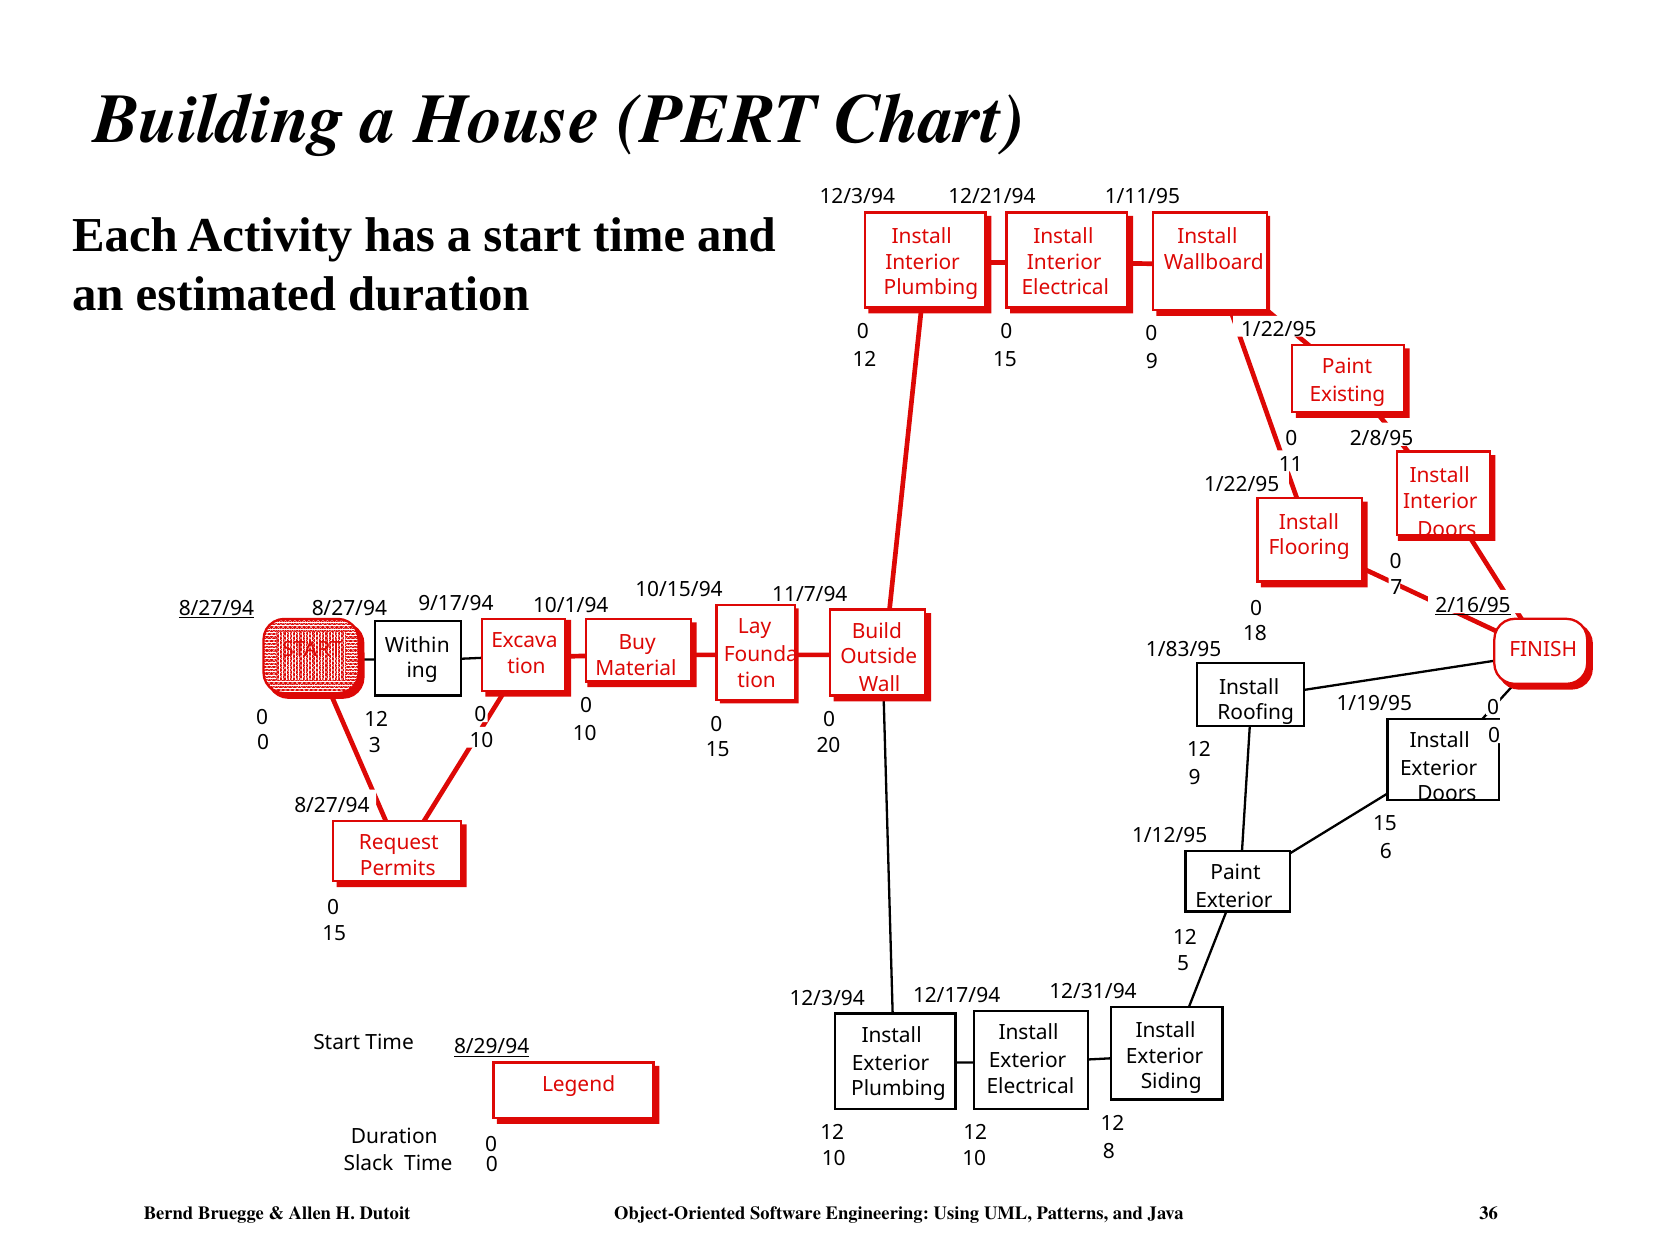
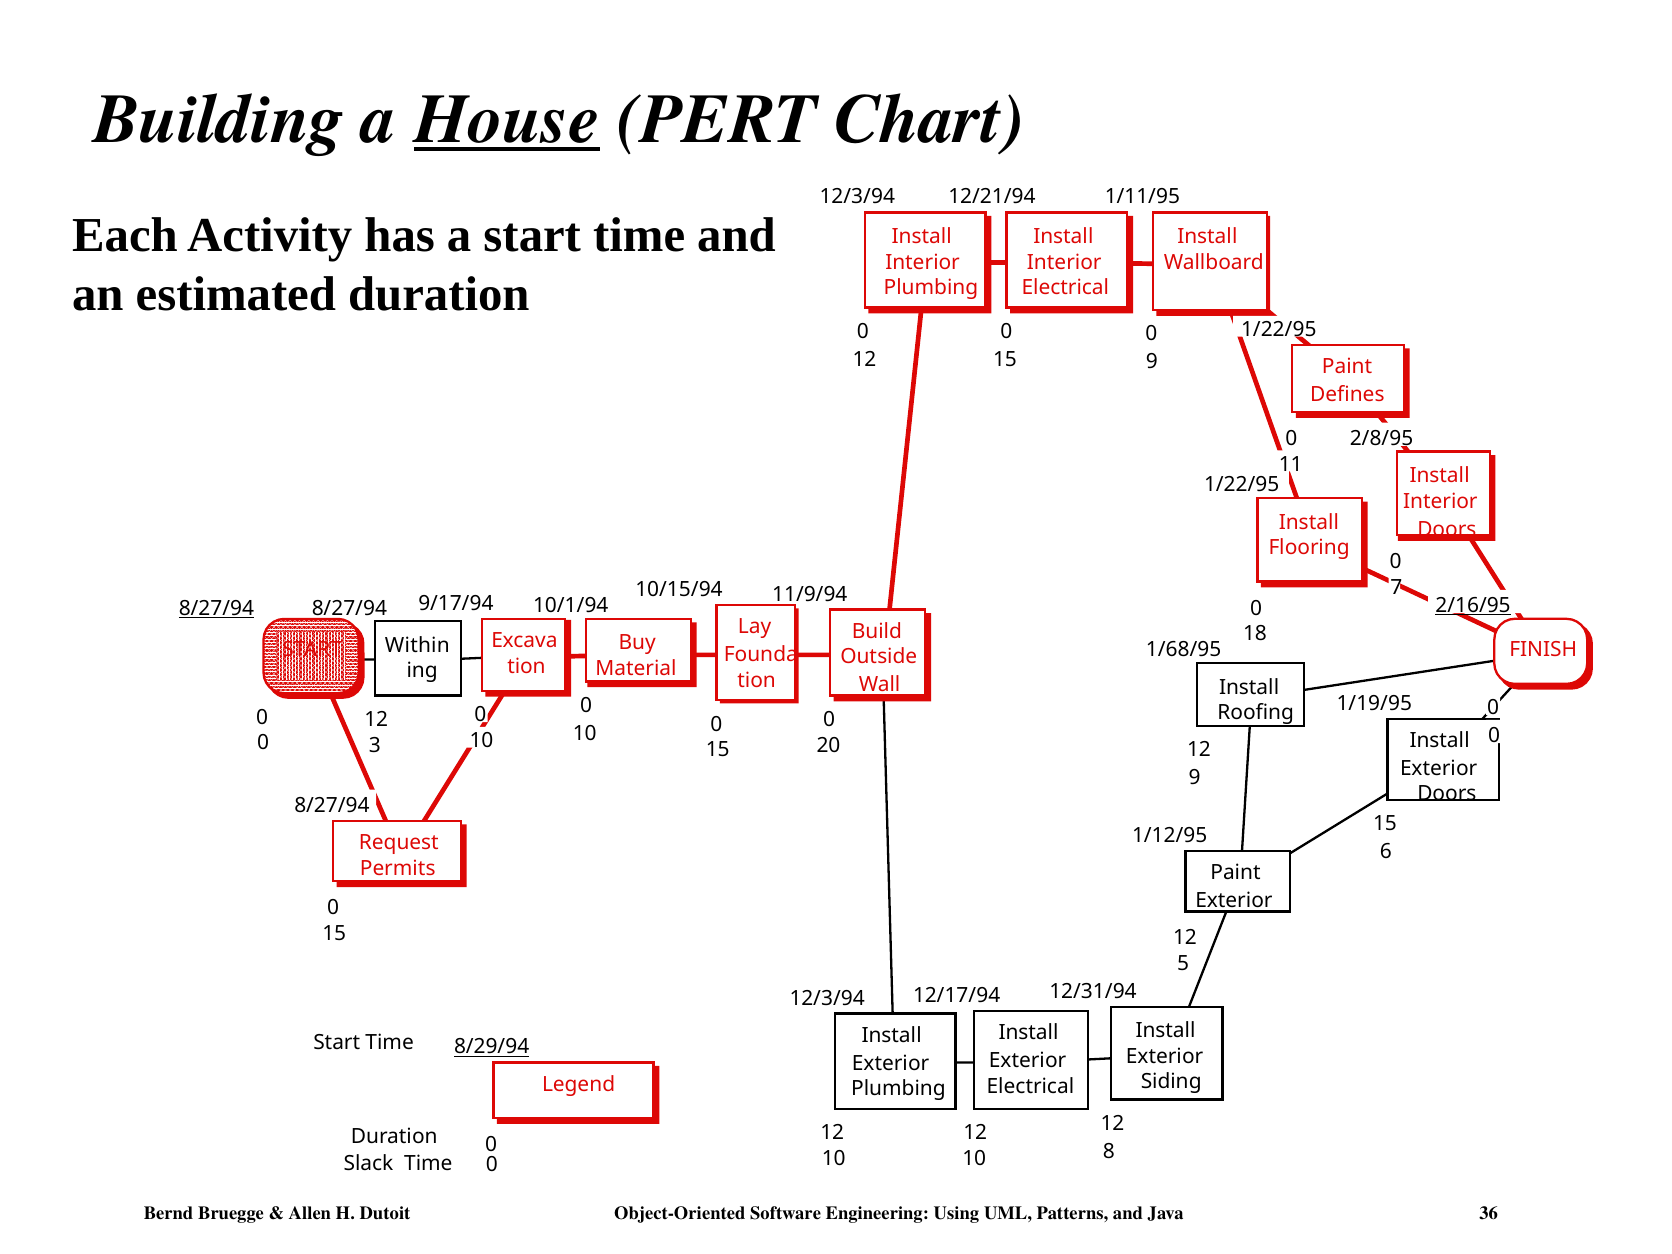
House underline: none -> present
Existing: Existing -> Defines
11/7/94: 11/7/94 -> 11/9/94
1/83/95: 1/83/95 -> 1/68/95
